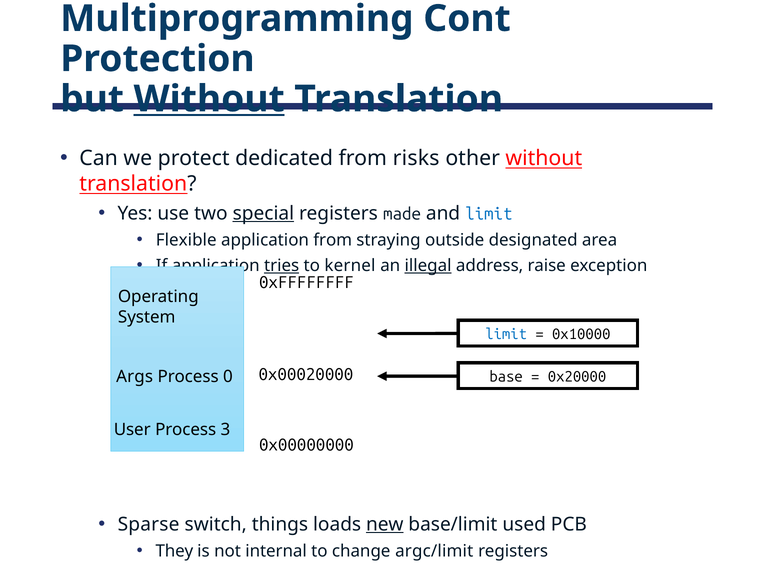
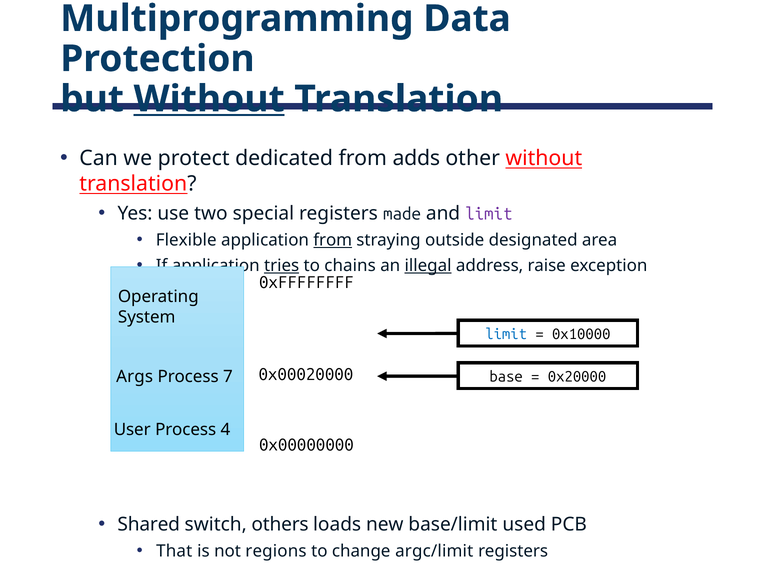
Cont: Cont -> Data
risks: risks -> adds
special underline: present -> none
limit at (489, 214) colour: blue -> purple
from at (333, 240) underline: none -> present
kernel: kernel -> chains
0: 0 -> 7
3: 3 -> 4
Sparse: Sparse -> Shared
things: things -> others
new underline: present -> none
They: They -> That
internal: internal -> regions
